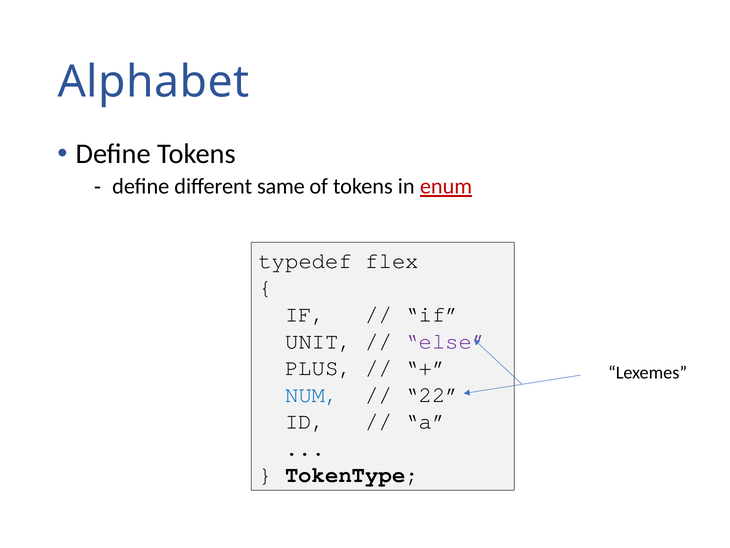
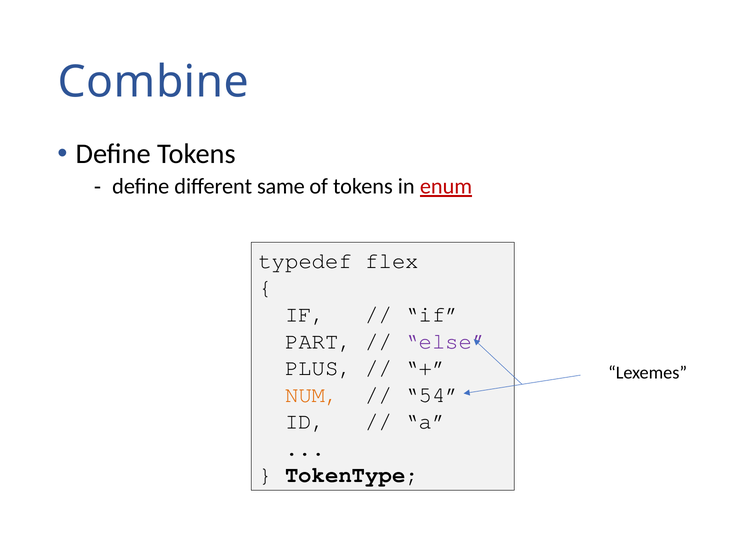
Alphabet: Alphabet -> Combine
UNIT: UNIT -> PART
NUM colour: blue -> orange
22: 22 -> 54
